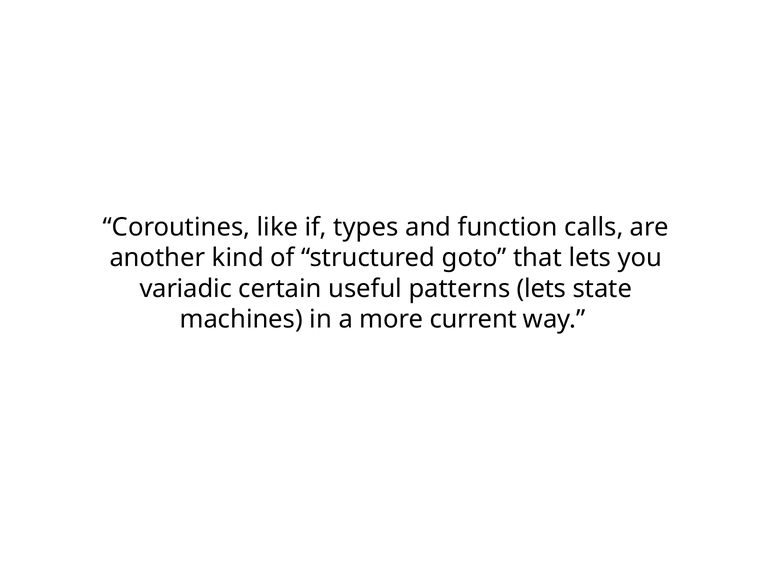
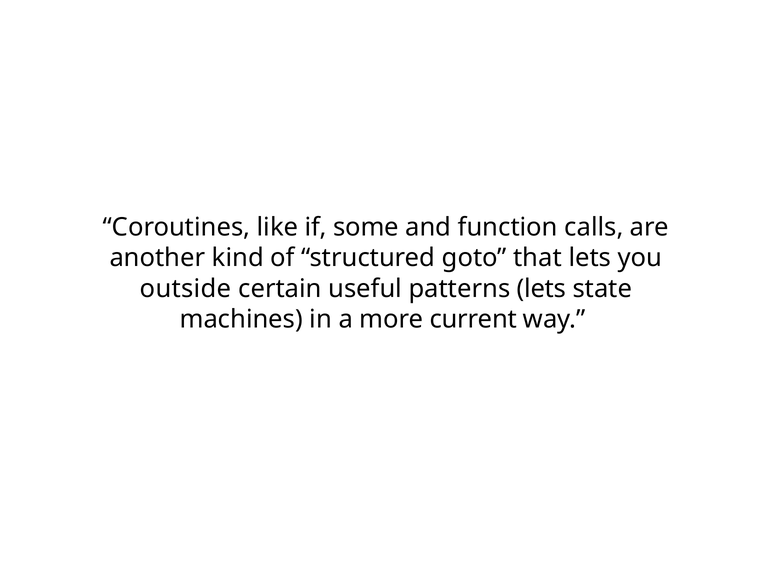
types: types -> some
variadic: variadic -> outside
